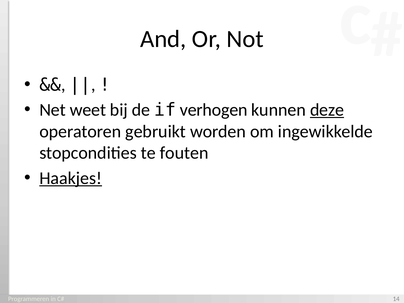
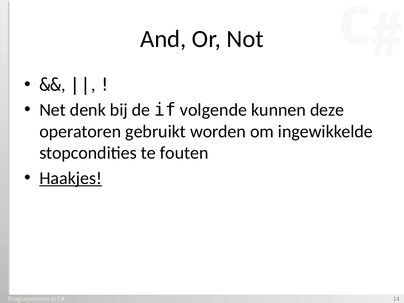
weet: weet -> denk
verhogen: verhogen -> volgende
deze underline: present -> none
